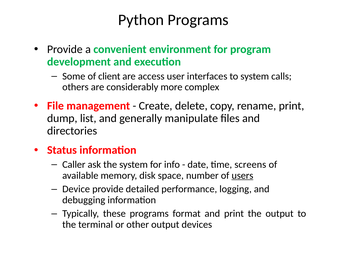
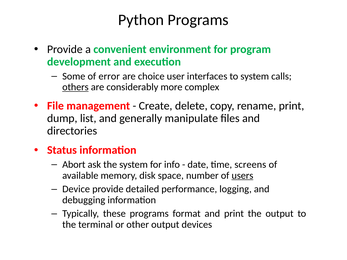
client: client -> error
access: access -> choice
others underline: none -> present
Caller: Caller -> Abort
